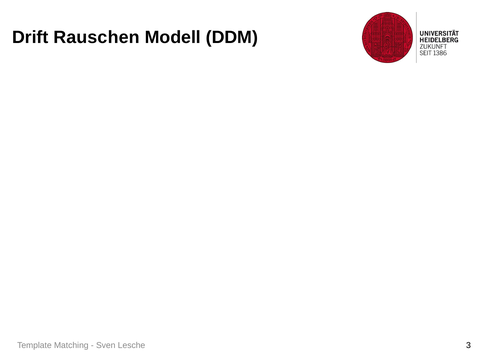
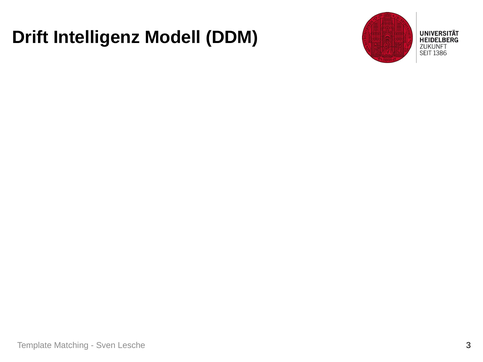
Rauschen: Rauschen -> Intelligenz
